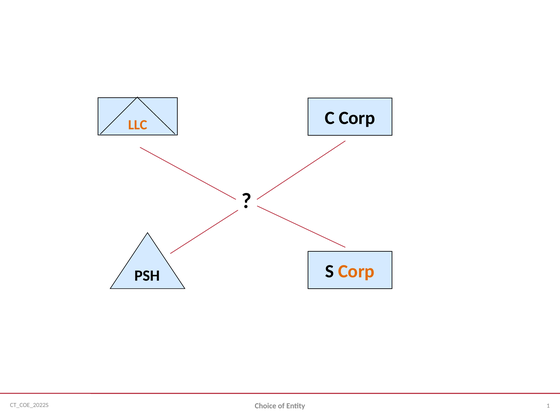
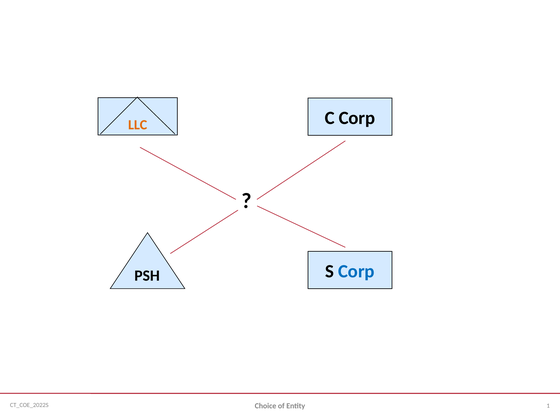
Corp at (356, 271) colour: orange -> blue
